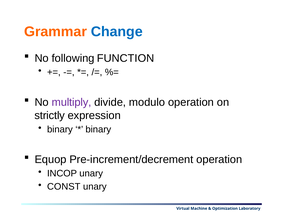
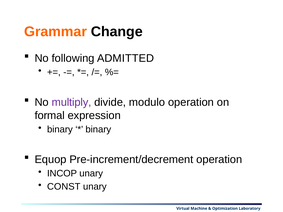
Change colour: blue -> black
FUNCTION: FUNCTION -> ADMITTED
strictly: strictly -> formal
